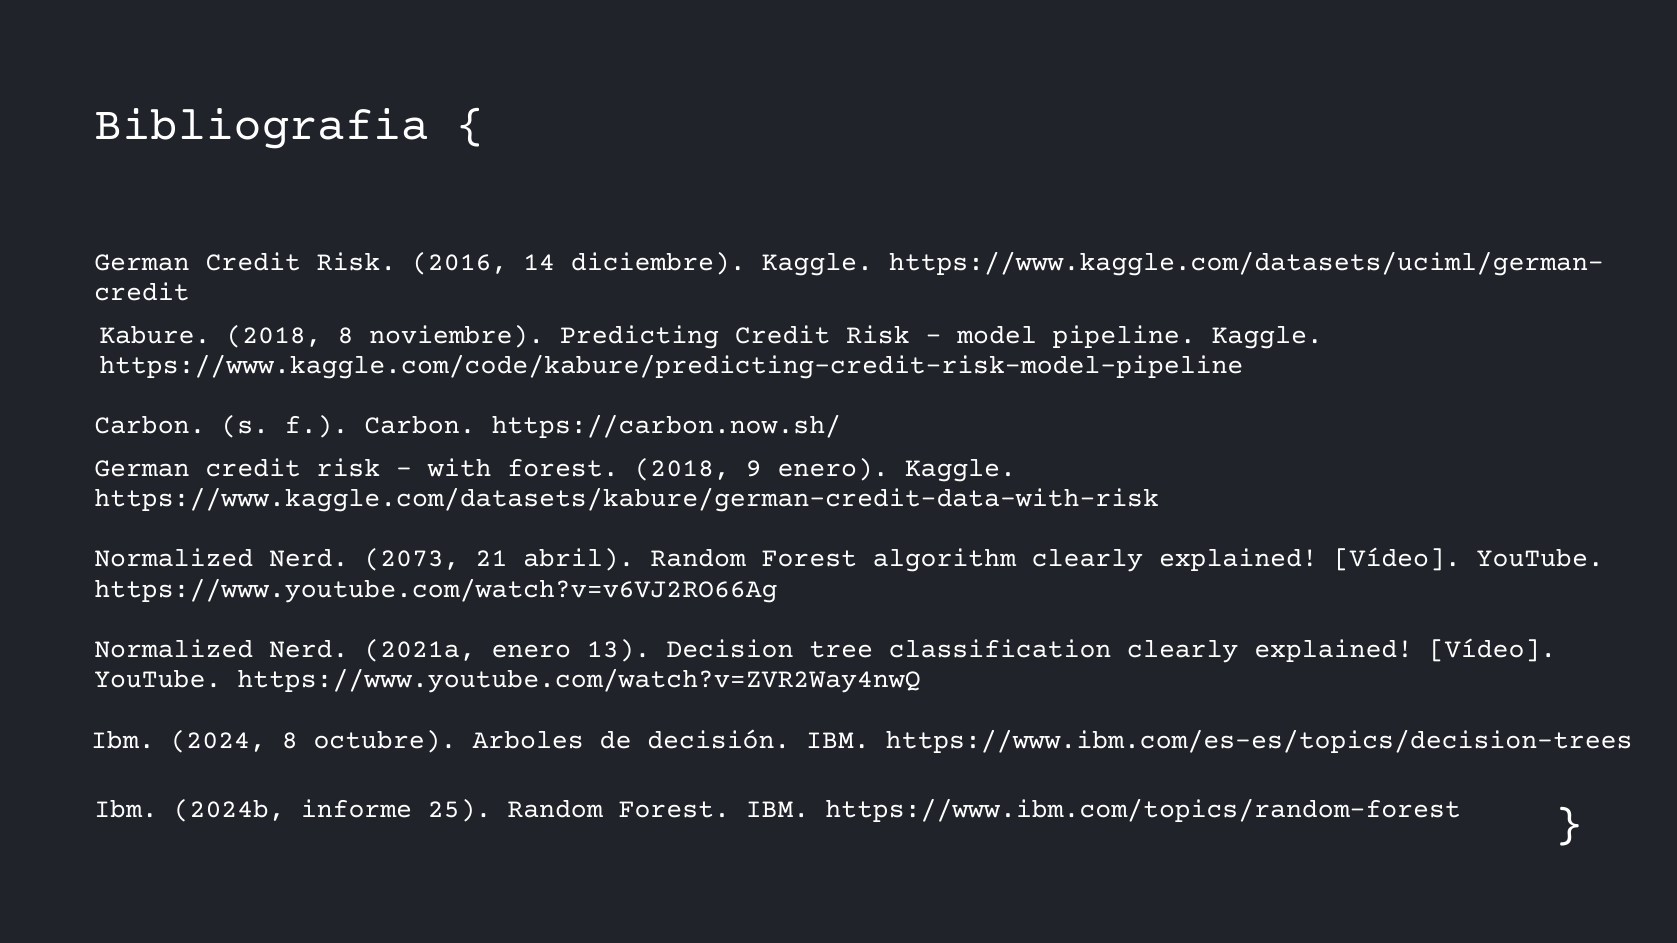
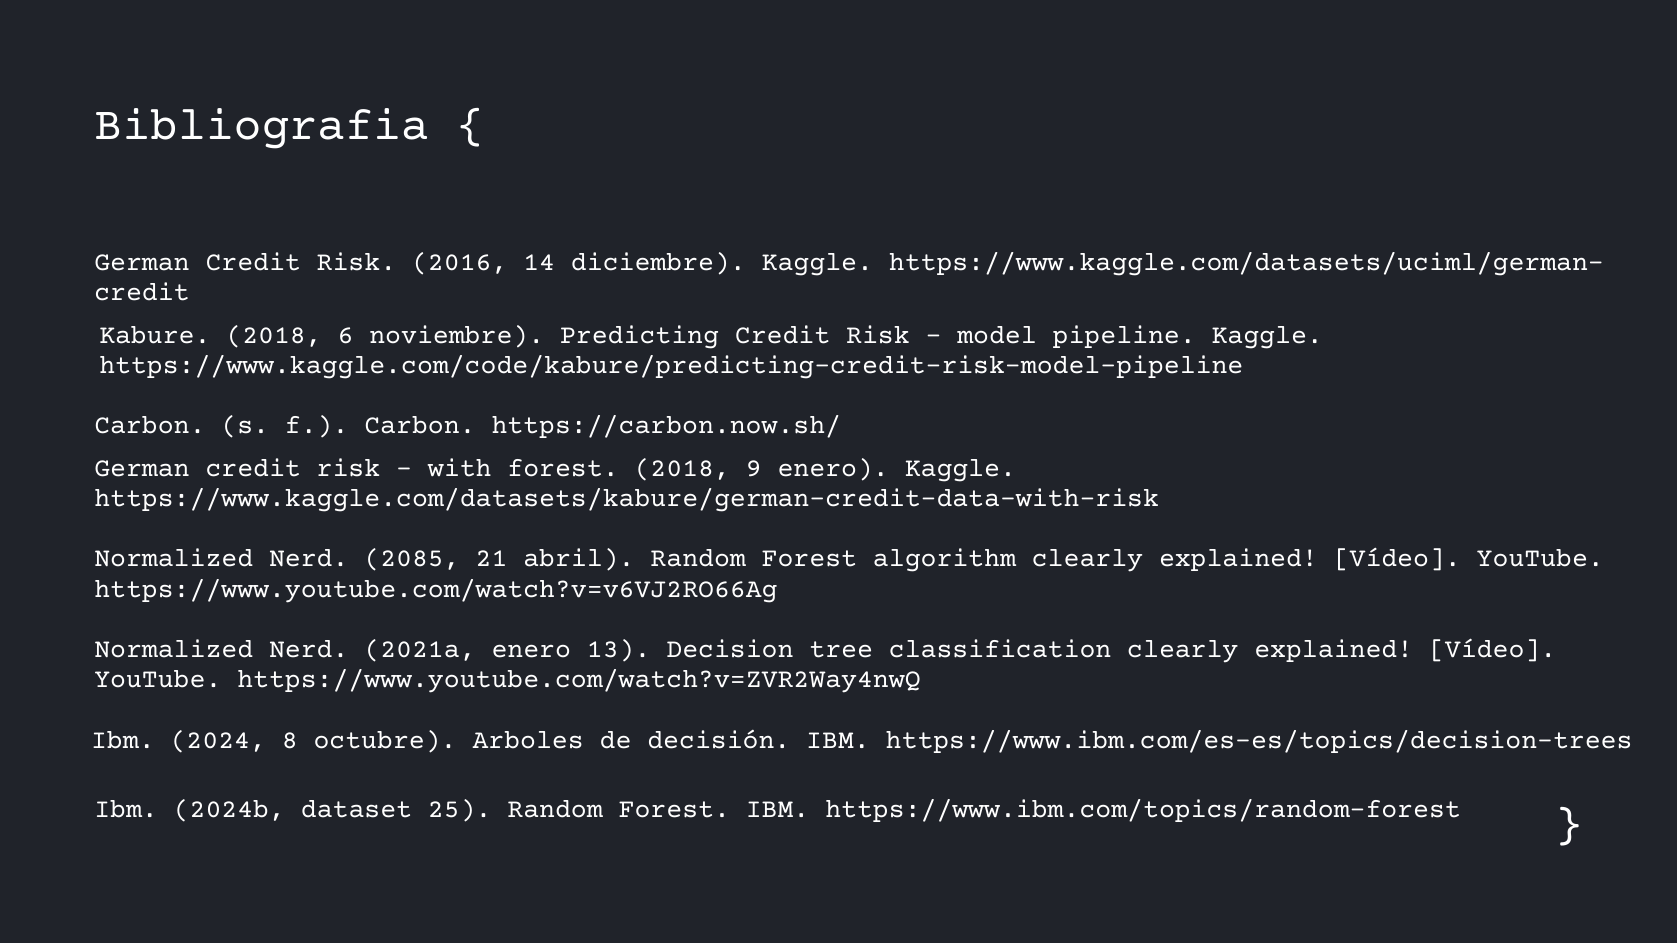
2018 8: 8 -> 6
2073: 2073 -> 2085
informe: informe -> dataset
